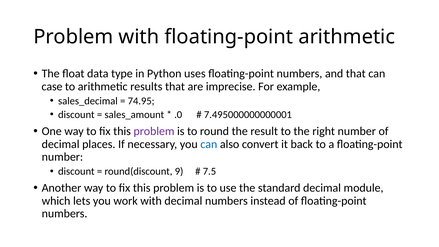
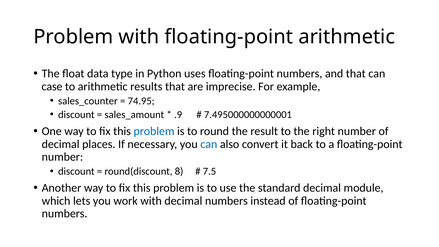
sales_decimal: sales_decimal -> sales_counter
.0: .0 -> .9
problem at (154, 131) colour: purple -> blue
9: 9 -> 8
